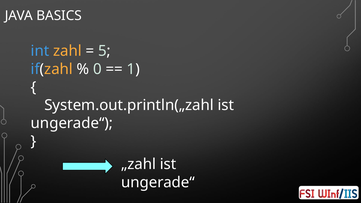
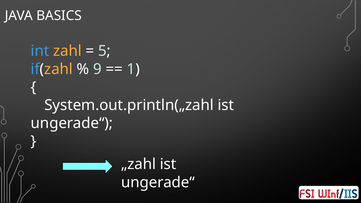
0: 0 -> 9
